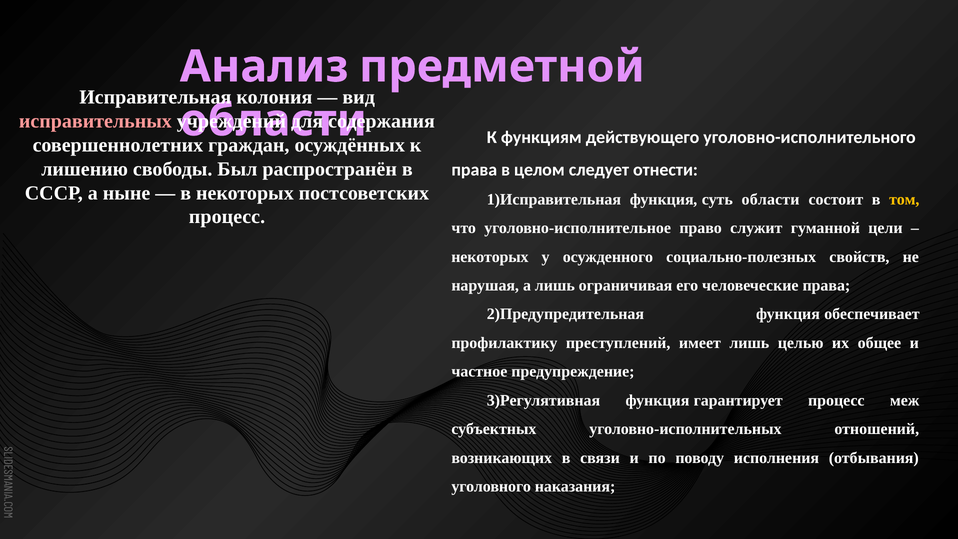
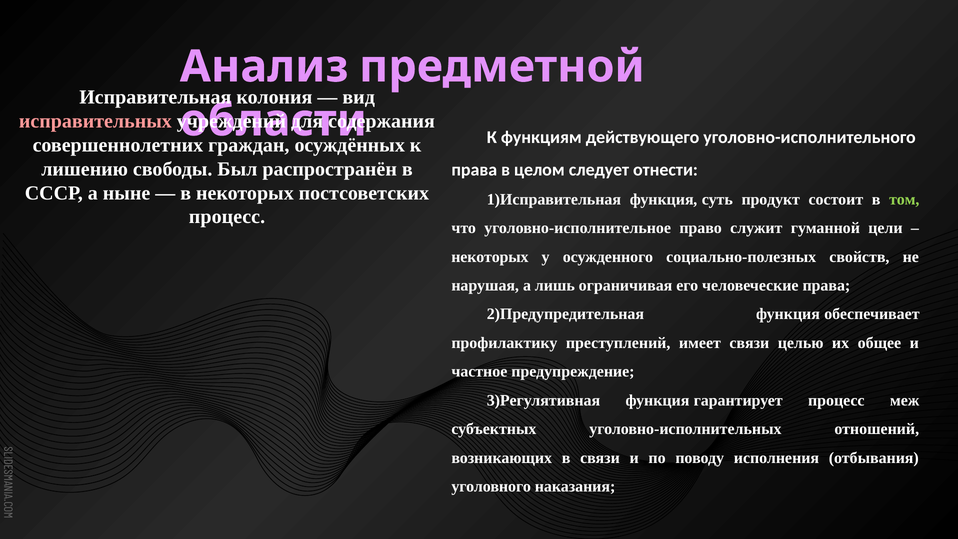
суть области: области -> продукт
том colour: yellow -> light green
имеет лишь: лишь -> связи
